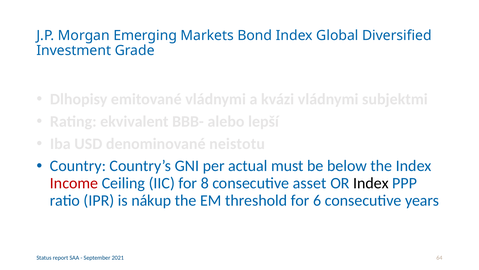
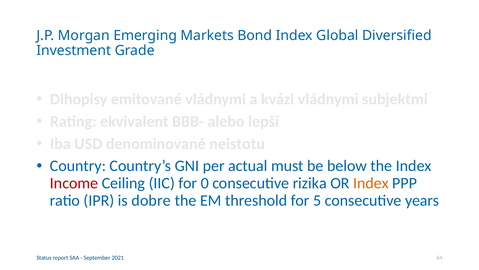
8: 8 -> 0
asset: asset -> rizika
Index at (371, 183) colour: black -> orange
nákup: nákup -> dobre
6: 6 -> 5
